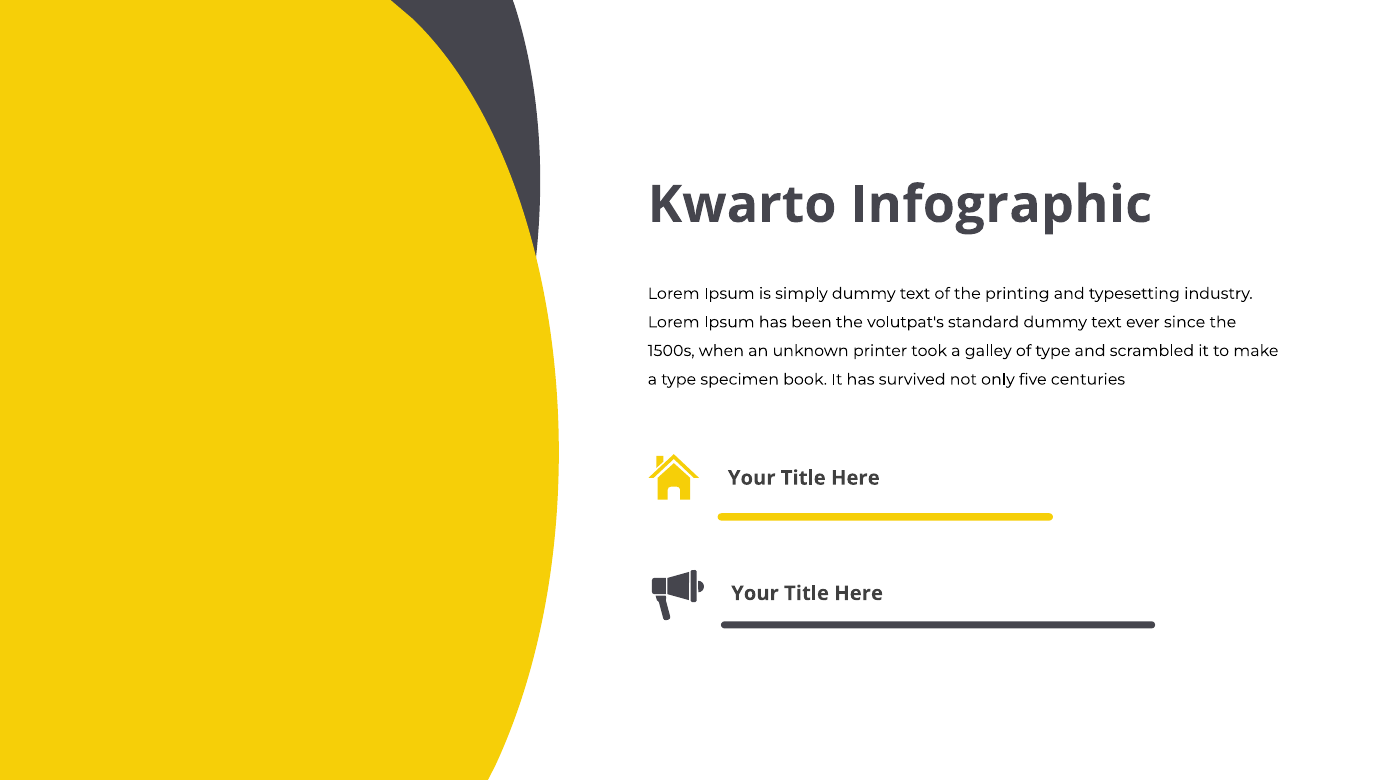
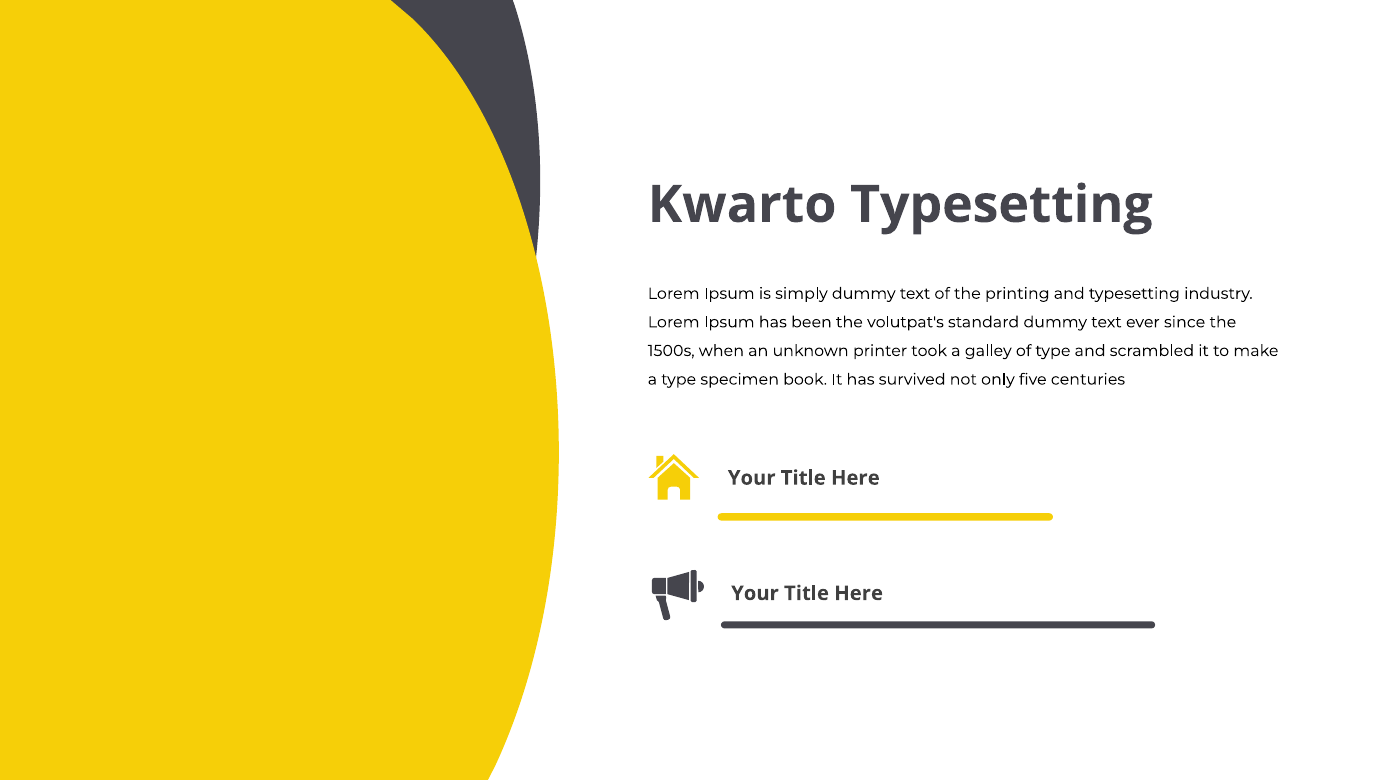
Kwarto Infographic: Infographic -> Typesetting
